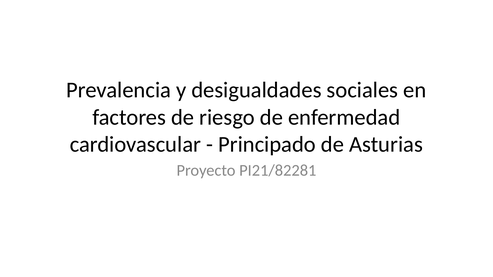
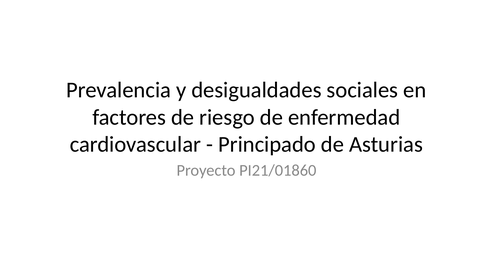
PI21/82281: PI21/82281 -> PI21/01860
